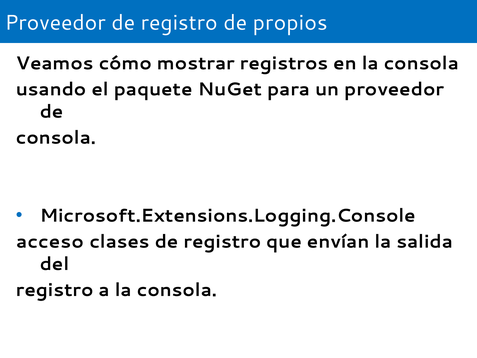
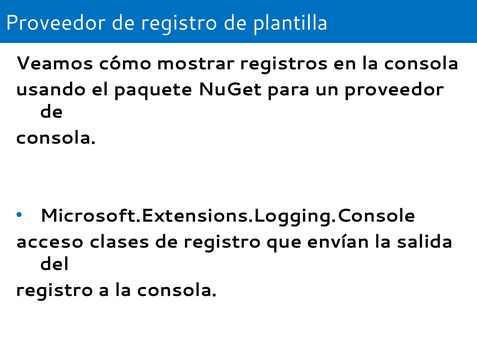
propios: propios -> plantilla
